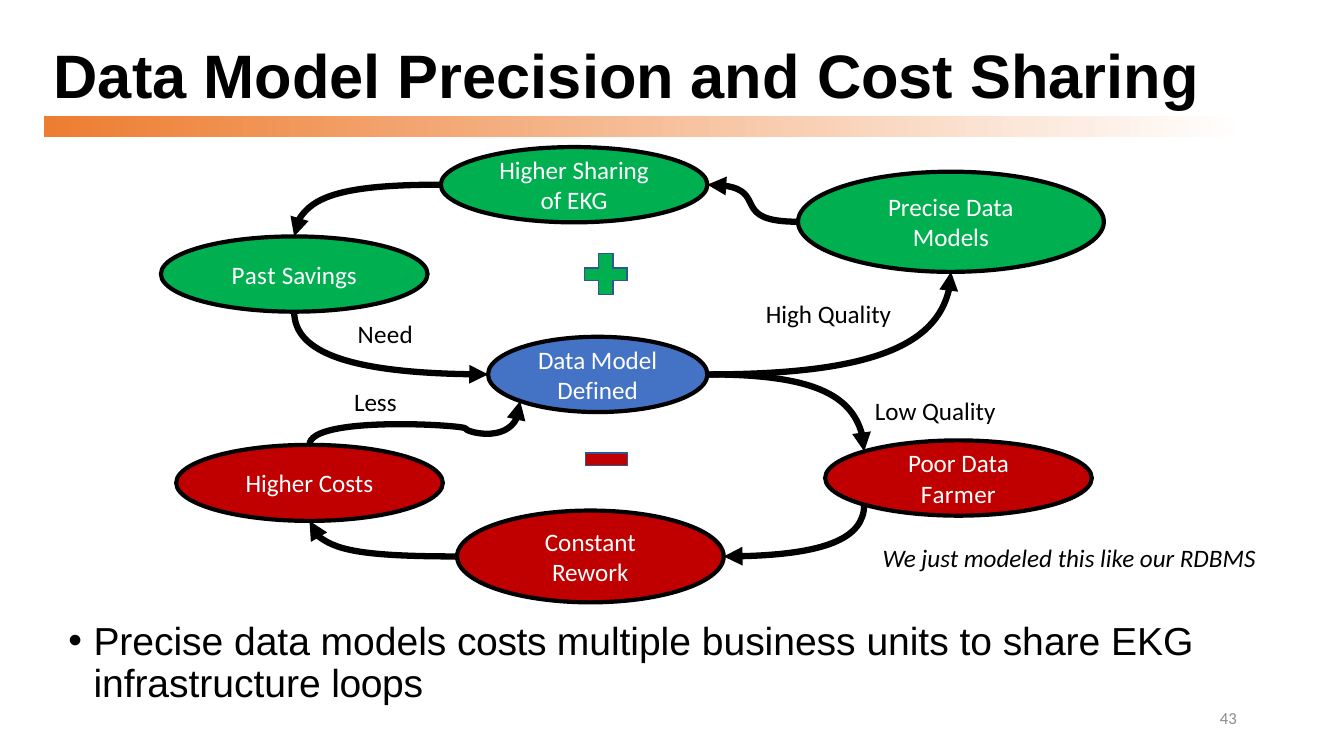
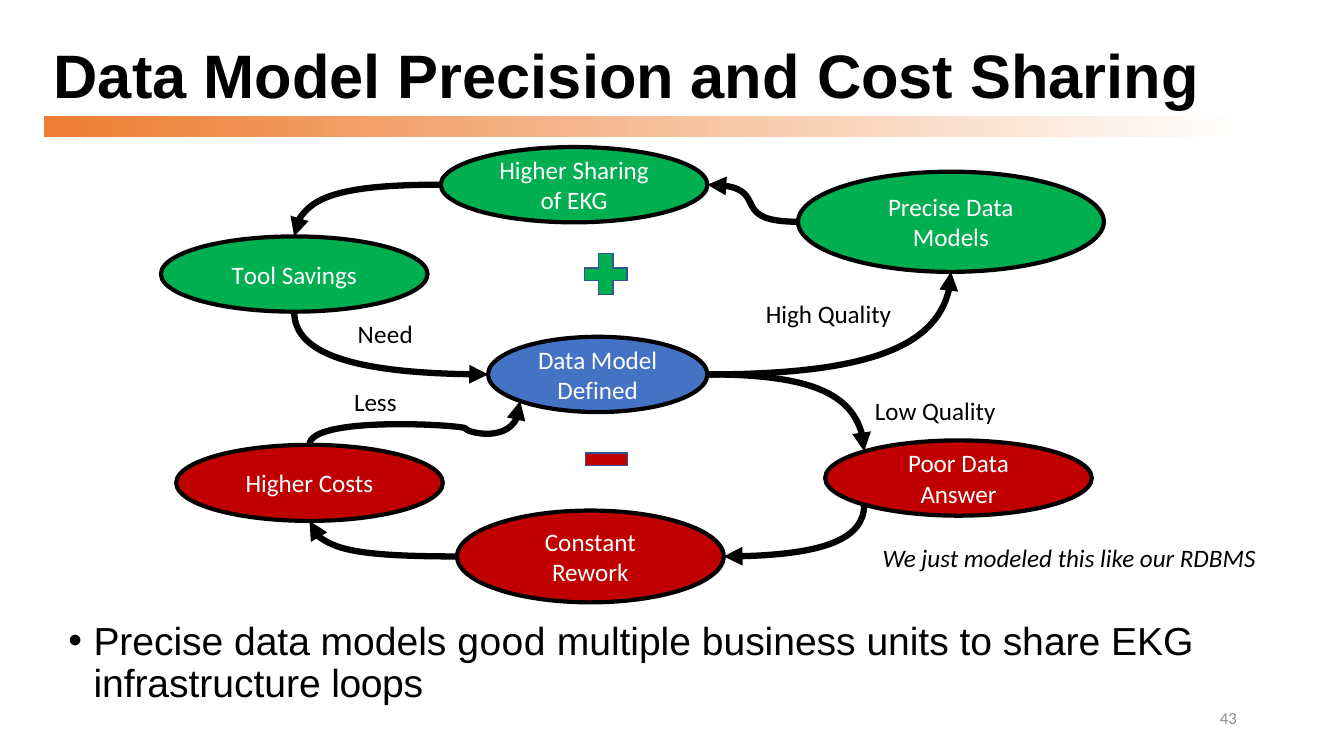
Past: Past -> Tool
Farmer: Farmer -> Answer
models costs: costs -> good
